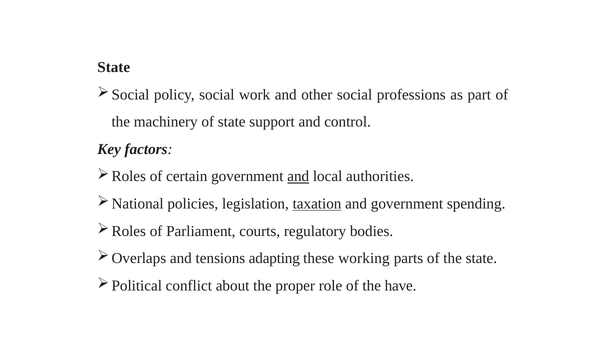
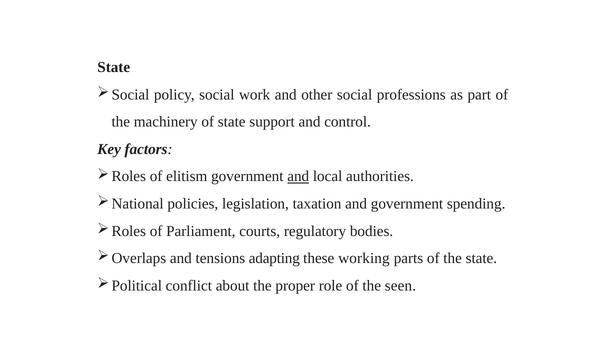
certain: certain -> elitism
taxation underline: present -> none
have: have -> seen
